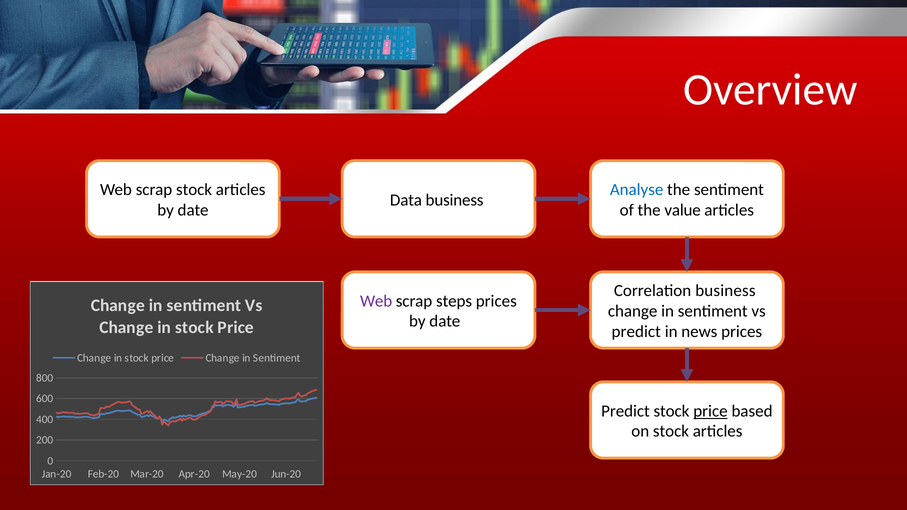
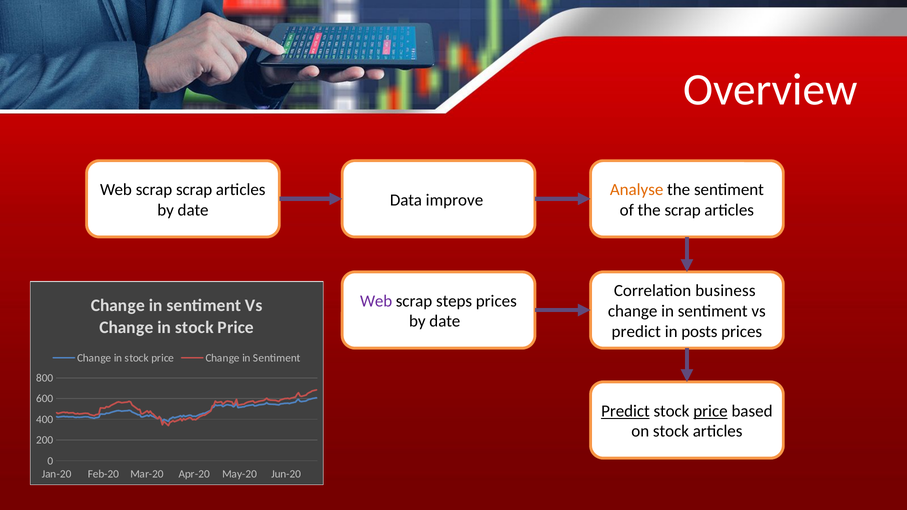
scrap stock: stock -> scrap
Analyse colour: blue -> orange
Data business: business -> improve
the value: value -> scrap
news: news -> posts
Predict at (625, 411) underline: none -> present
